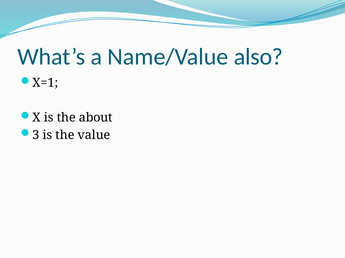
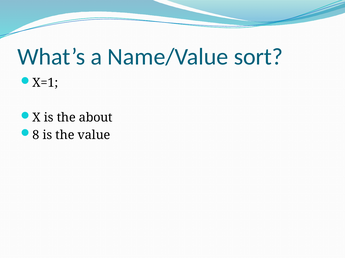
also: also -> sort
3: 3 -> 8
